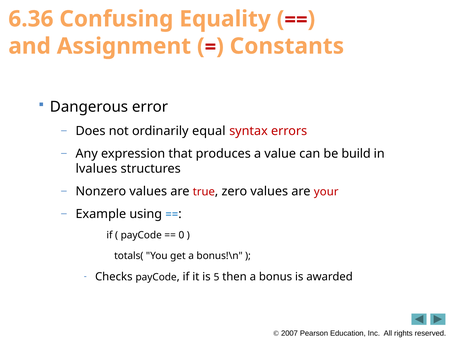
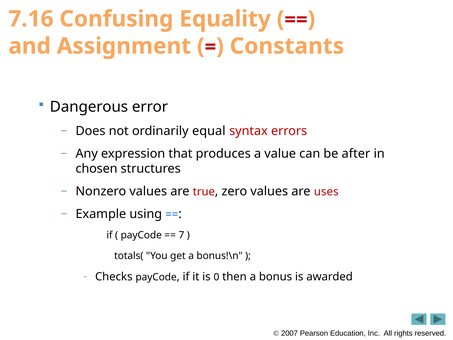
6.36: 6.36 -> 7.16
build: build -> after
lvalues: lvalues -> chosen
your: your -> uses
0: 0 -> 7
5: 5 -> 0
